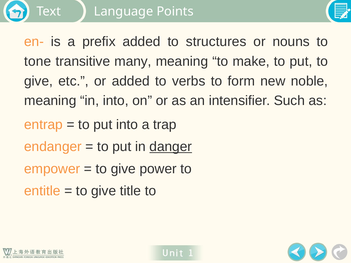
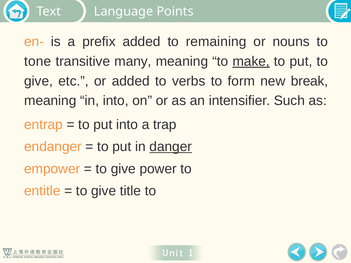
structures: structures -> remaining
make underline: none -> present
noble: noble -> break
